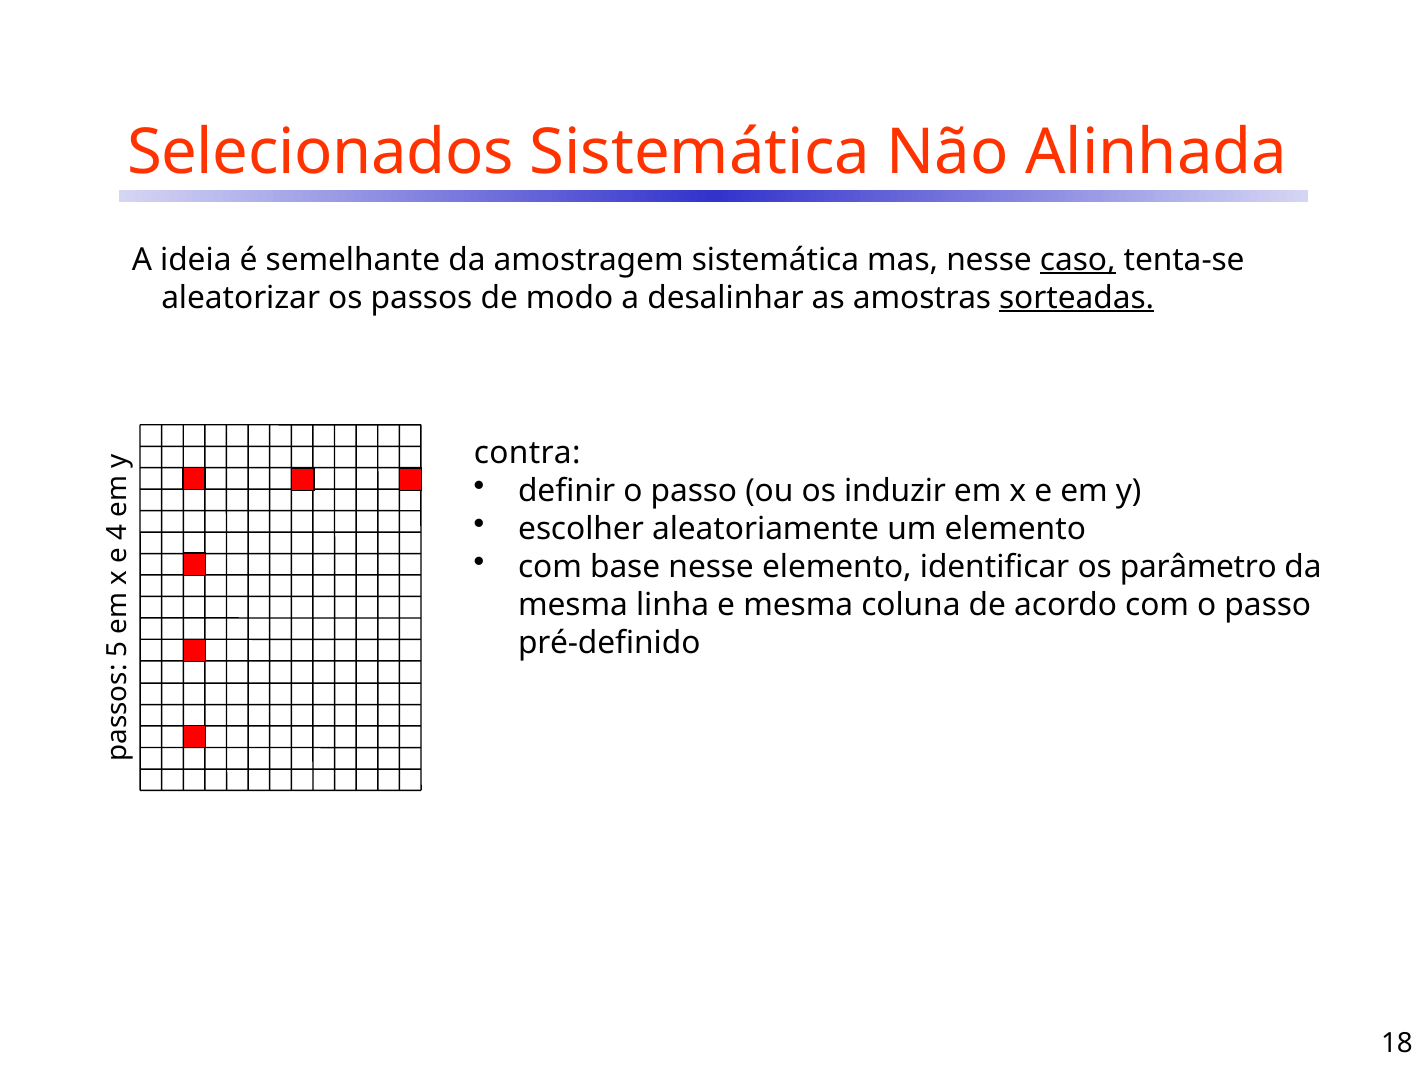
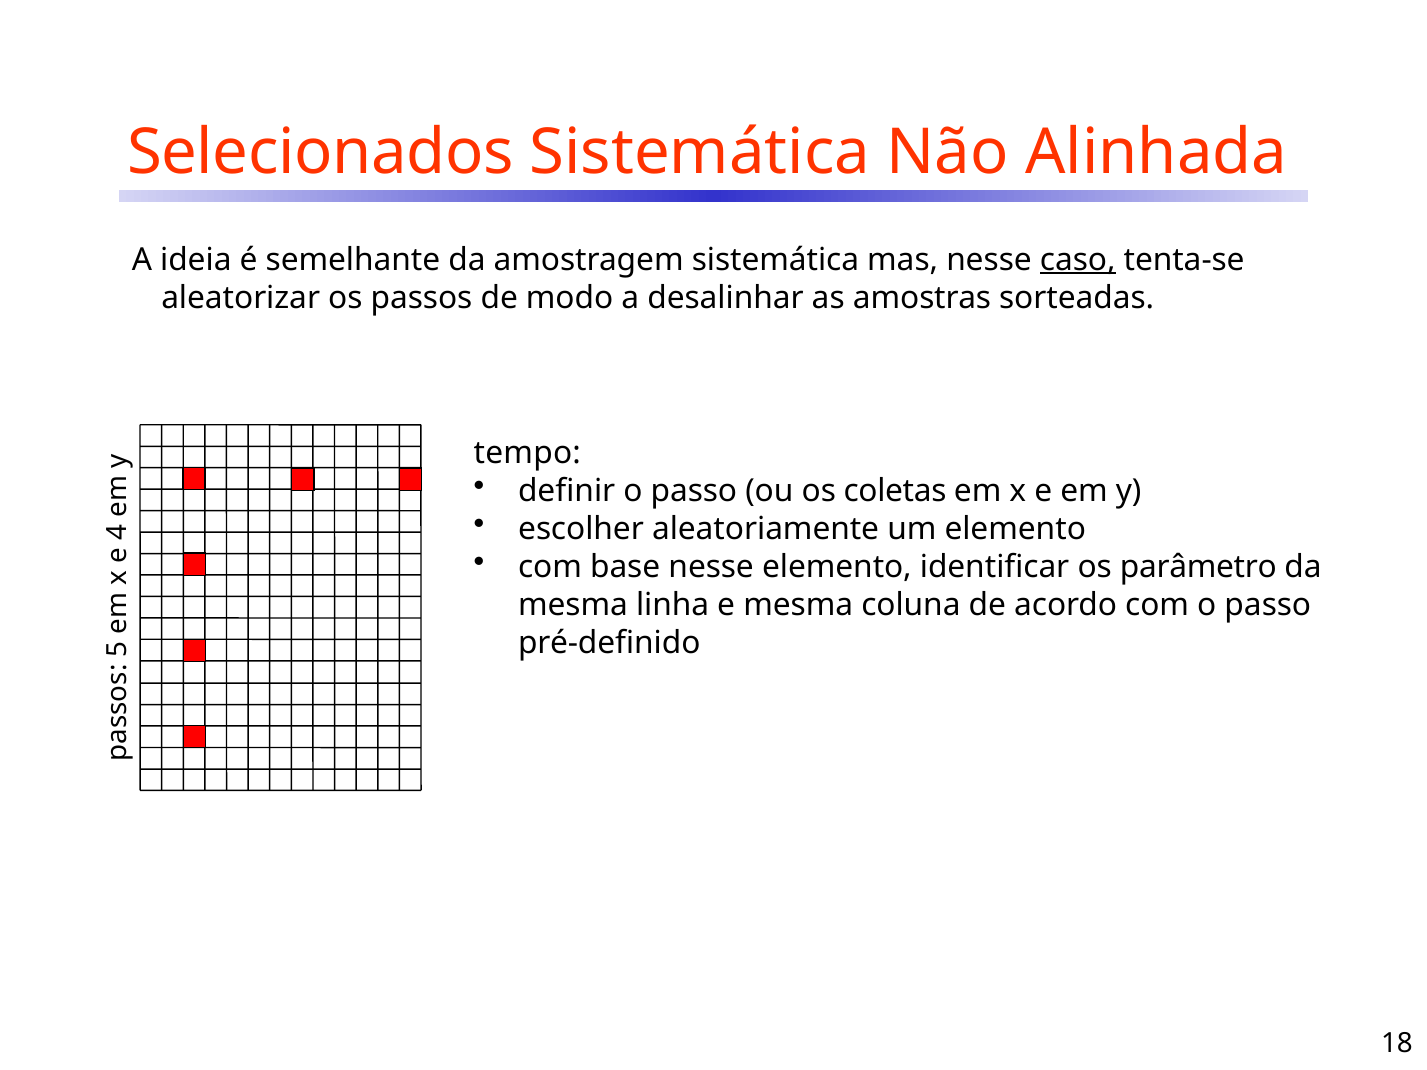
sorteadas underline: present -> none
contra: contra -> tempo
induzir: induzir -> coletas
